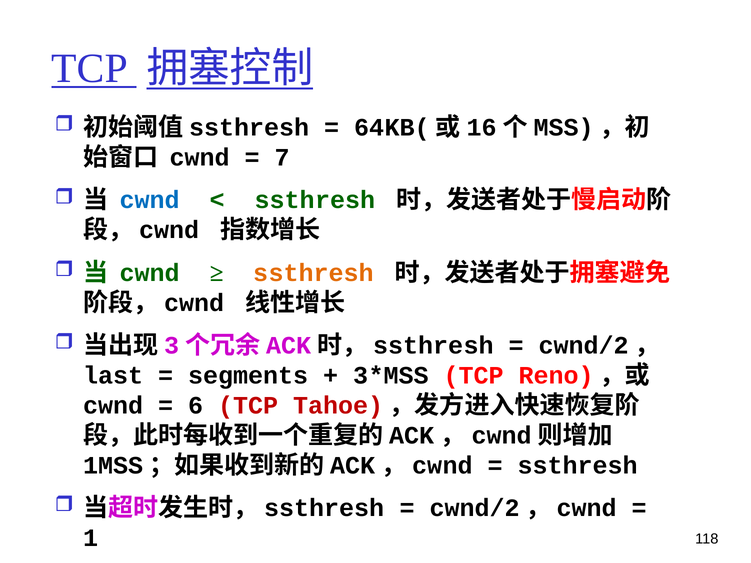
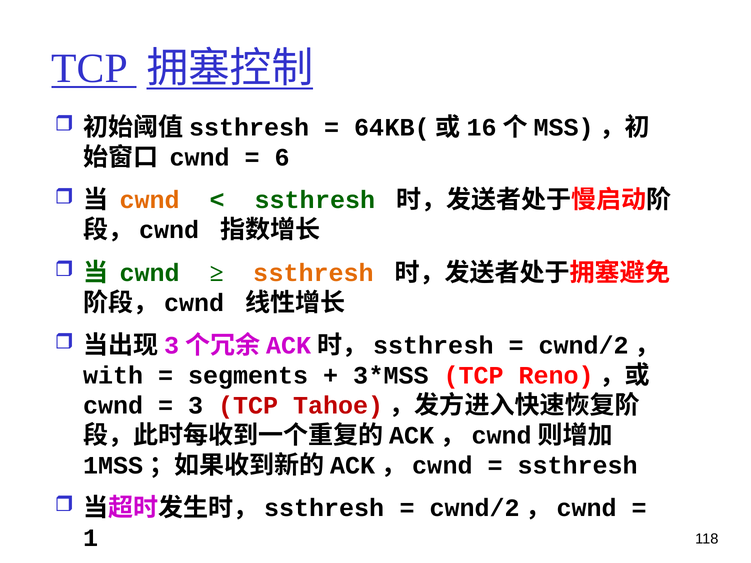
7: 7 -> 6
cwnd at (150, 200) colour: blue -> orange
last: last -> with
6: 6 -> 3
